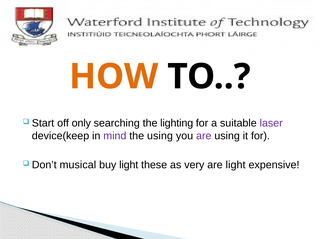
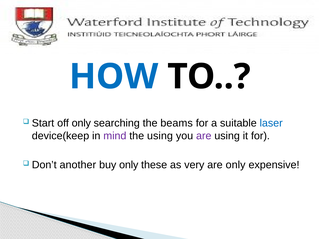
HOW colour: orange -> blue
lighting: lighting -> beams
laser colour: purple -> blue
musical: musical -> another
buy light: light -> only
are light: light -> only
